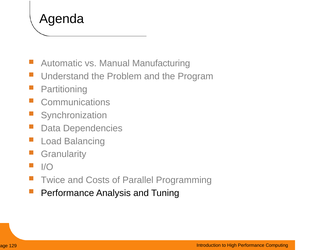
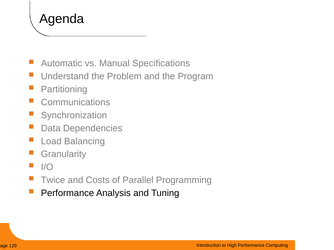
Manufacturing: Manufacturing -> Specifications
